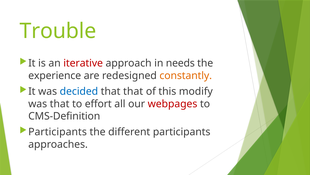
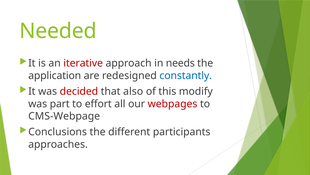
Trouble: Trouble -> Needed
experience: experience -> application
constantly colour: orange -> blue
decided colour: blue -> red
that that: that -> also
was that: that -> part
CMS-Definition: CMS-Definition -> CMS-Webpage
Participants at (58, 132): Participants -> Conclusions
